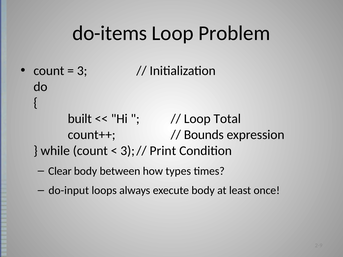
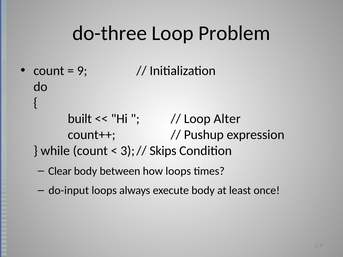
do-items: do-items -> do-three
3: 3 -> 9
Total: Total -> Alter
Bounds: Bounds -> Pushup
Print: Print -> Skips
how types: types -> loops
